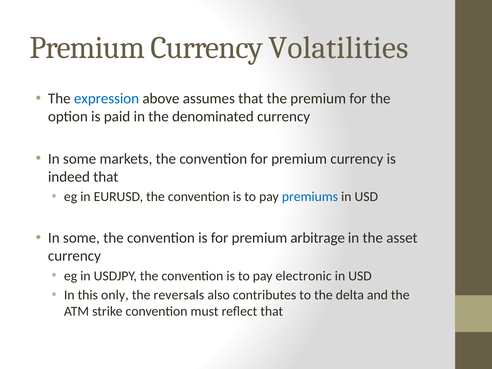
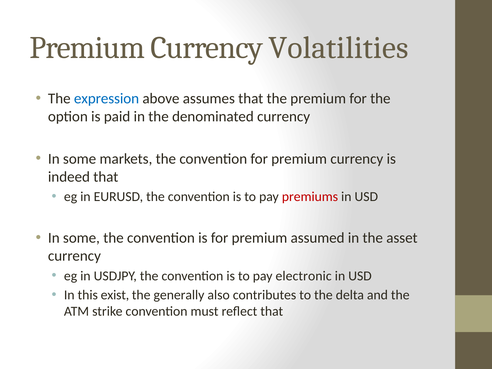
premiums colour: blue -> red
arbitrage: arbitrage -> assumed
only: only -> exist
reversals: reversals -> generally
